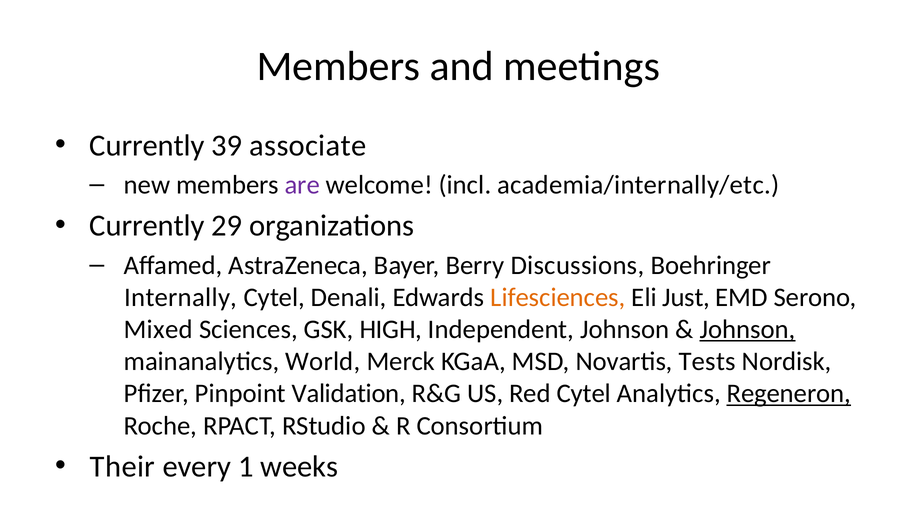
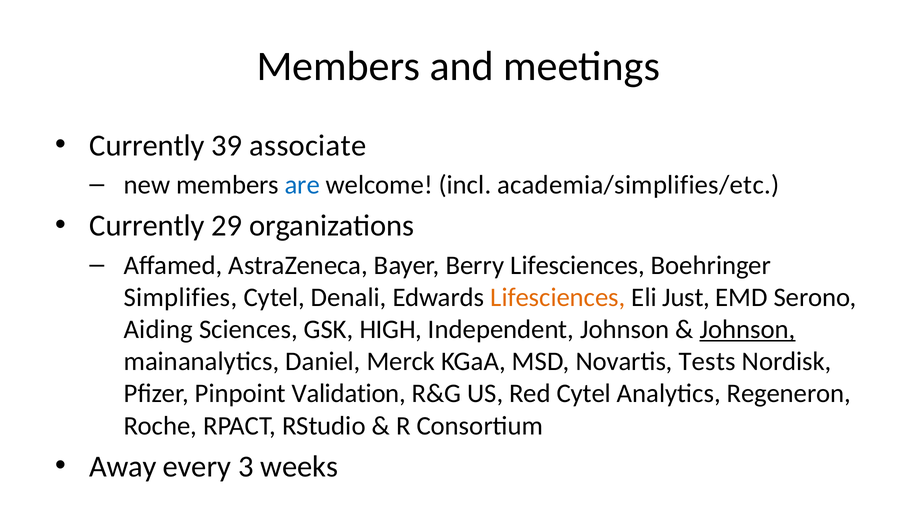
are colour: purple -> blue
academia/internally/etc: academia/internally/etc -> academia/simplifies/etc
Berry Discussions: Discussions -> Lifesciences
Internally: Internally -> Simplifies
Mixed: Mixed -> Aiding
World: World -> Daniel
Regeneron underline: present -> none
Their: Their -> Away
1: 1 -> 3
